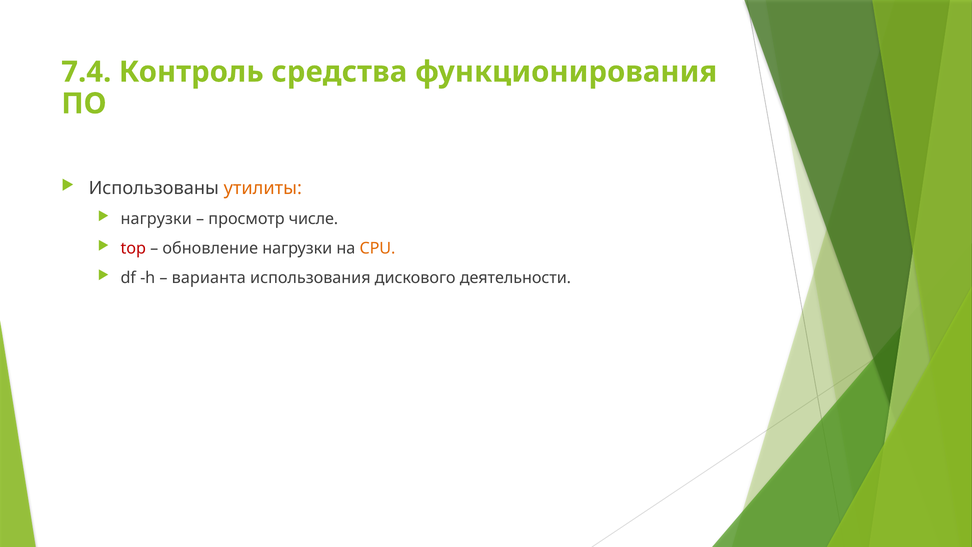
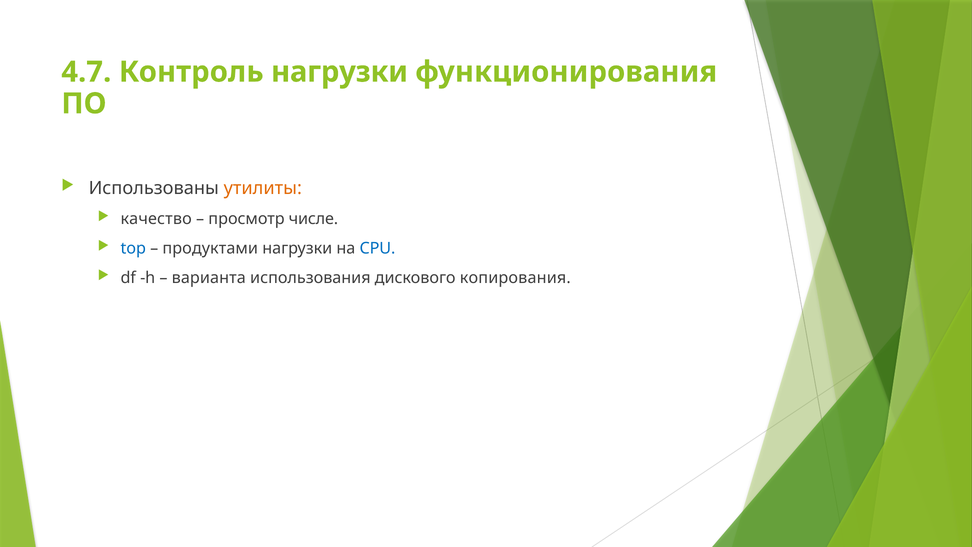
7.4: 7.4 -> 4.7
Контроль средства: средства -> нагрузки
нагрузки at (156, 219): нагрузки -> качество
top colour: red -> blue
обновление: обновление -> продуктами
CPU colour: orange -> blue
деятельности: деятельности -> копирования
